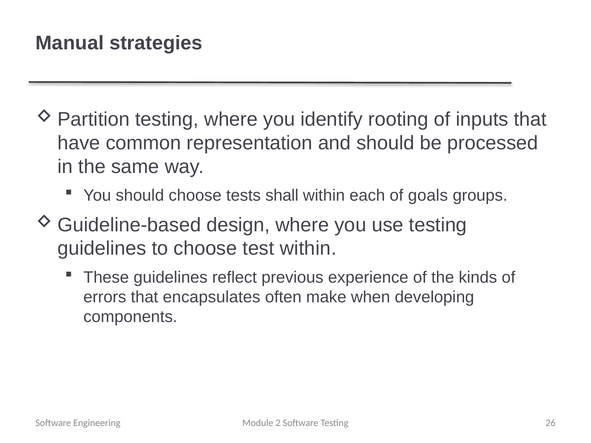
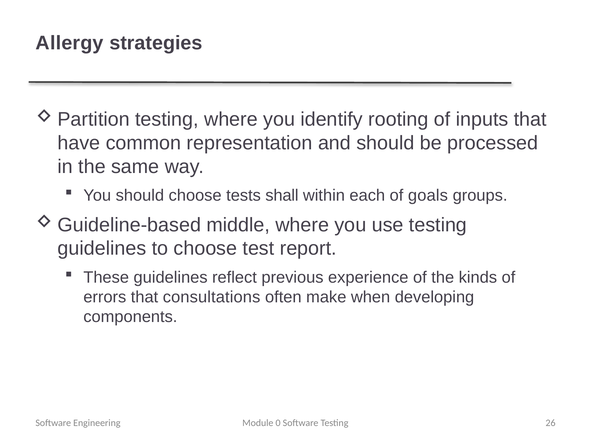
Manual: Manual -> Allergy
design: design -> middle
test within: within -> report
encapsulates: encapsulates -> consultations
2: 2 -> 0
